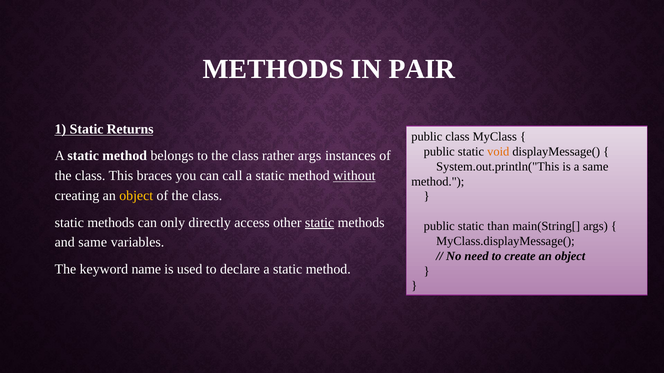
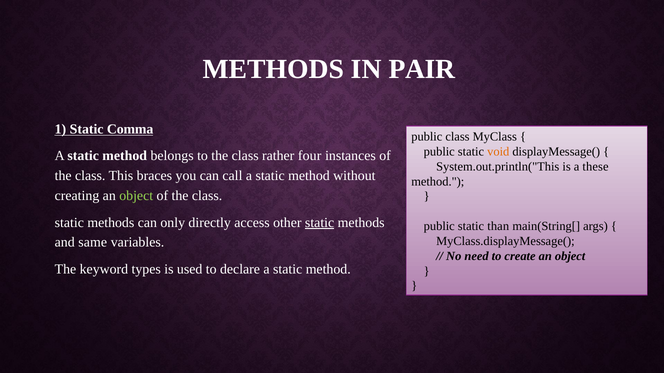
Returns: Returns -> Comma
rather args: args -> four
a same: same -> these
without underline: present -> none
object at (136, 196) colour: yellow -> light green
name: name -> types
